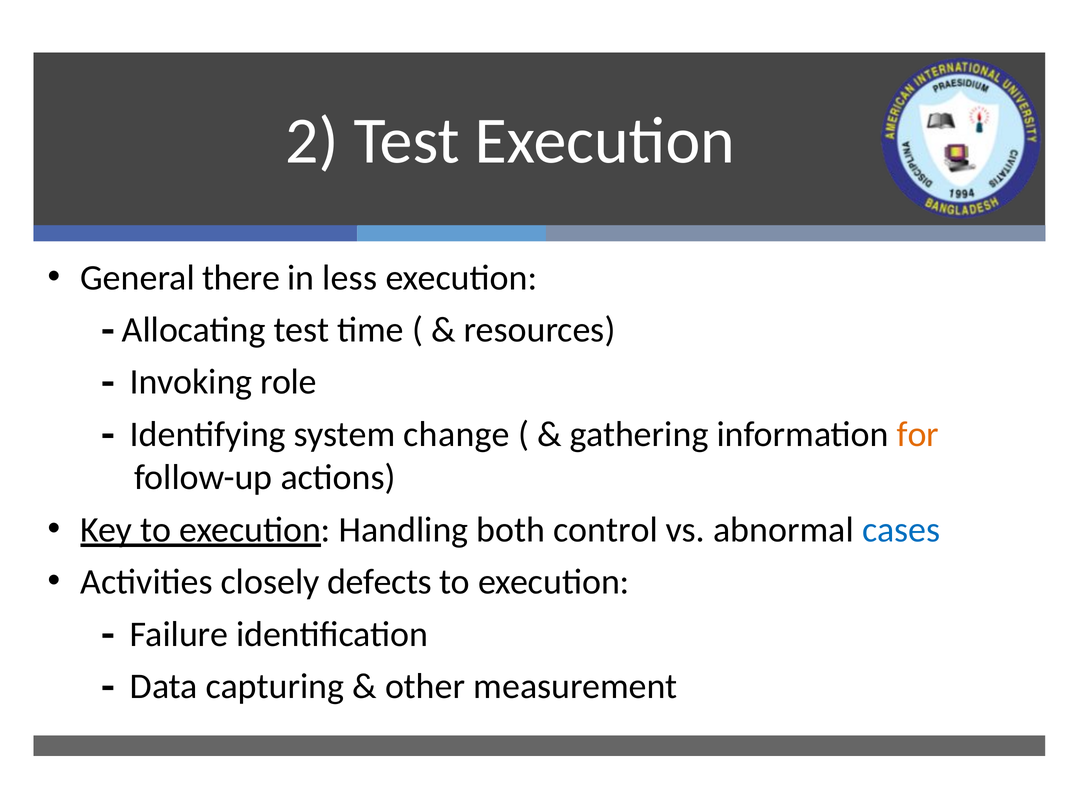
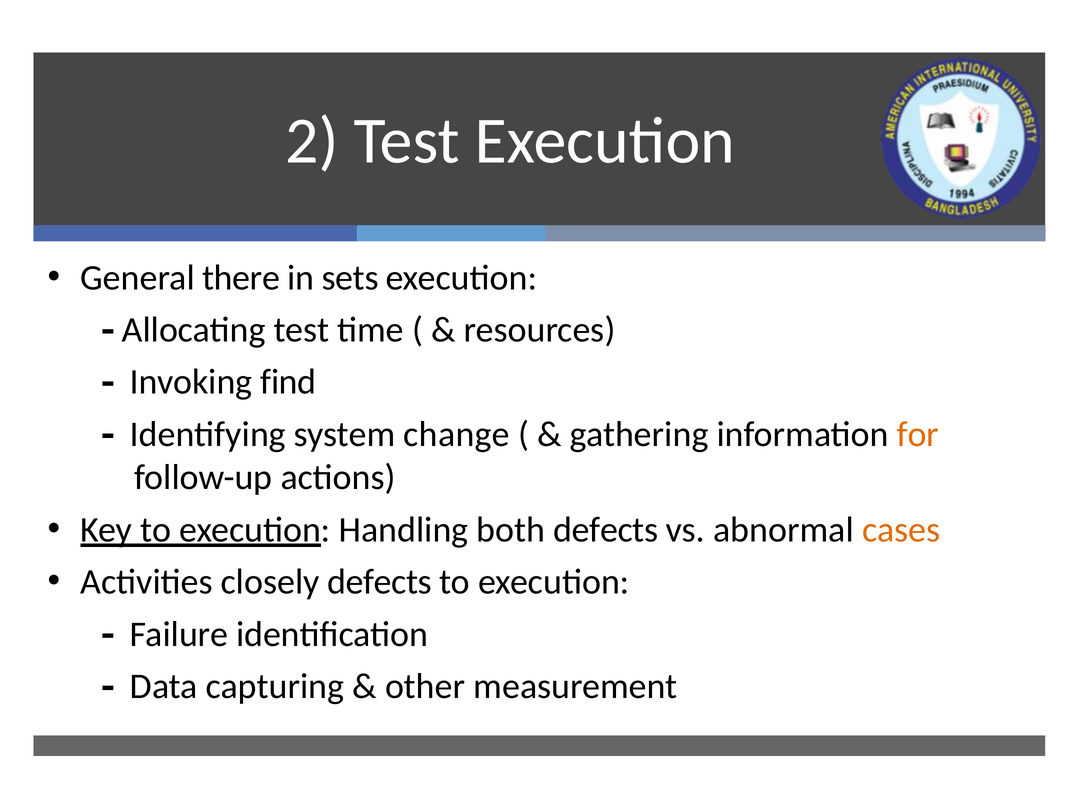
less: less -> sets
role: role -> find
both control: control -> defects
cases colour: blue -> orange
